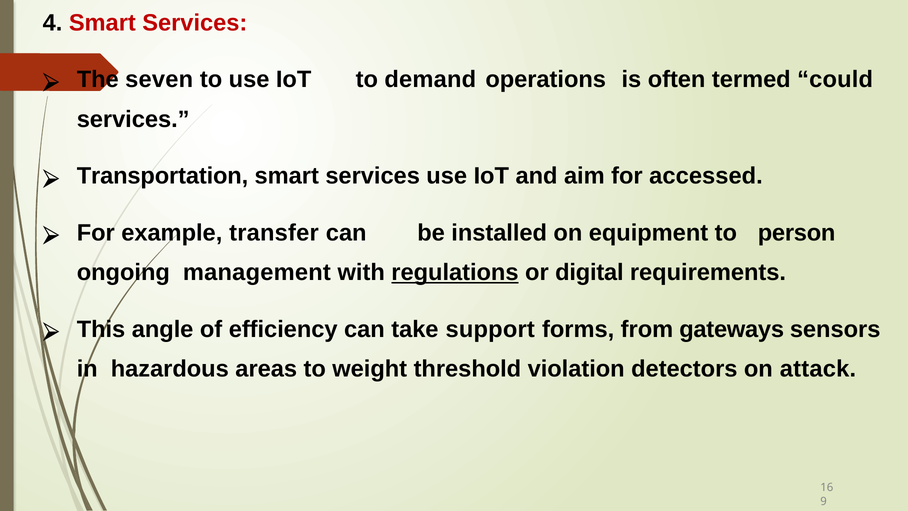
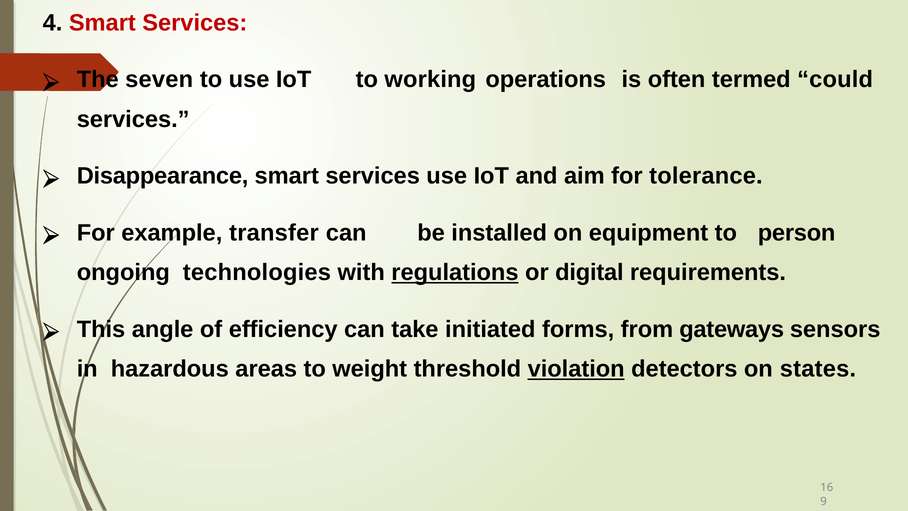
demand: demand -> working
Transportation: Transportation -> Disappearance
accessed: accessed -> tolerance
management: management -> technologies
support: support -> initiated
violation underline: none -> present
attack: attack -> states
